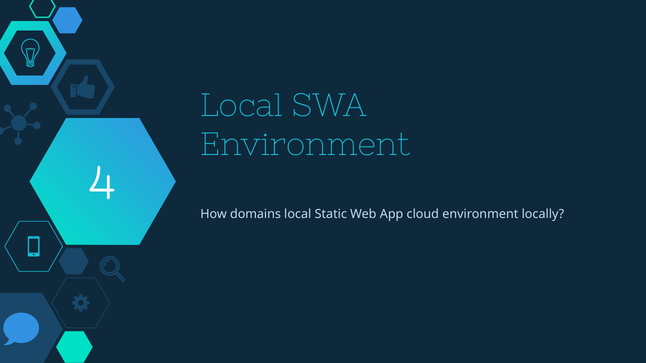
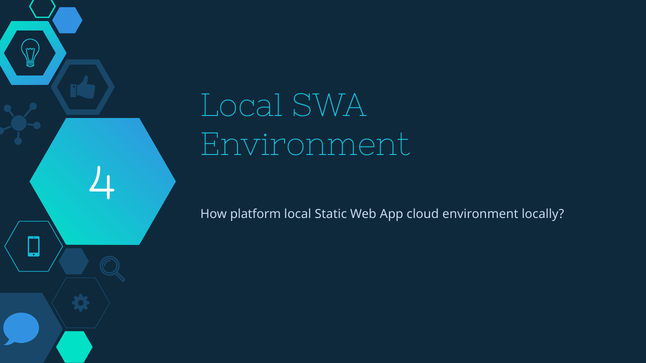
domains: domains -> platform
